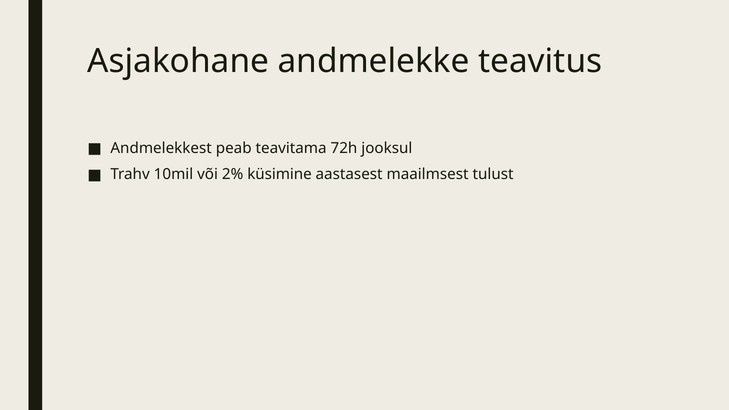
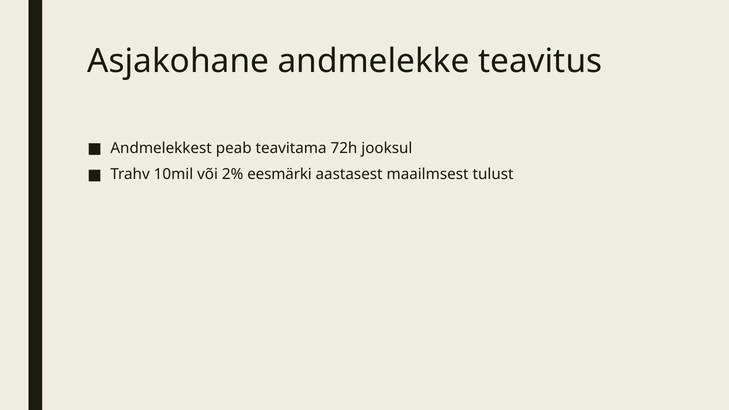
küsimine: küsimine -> eesmärki
